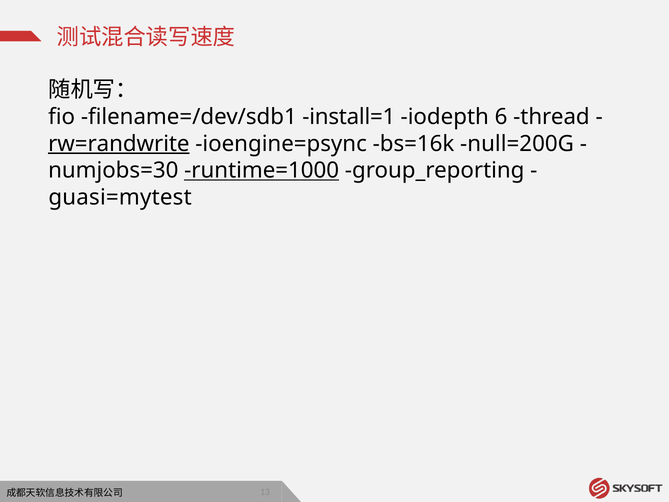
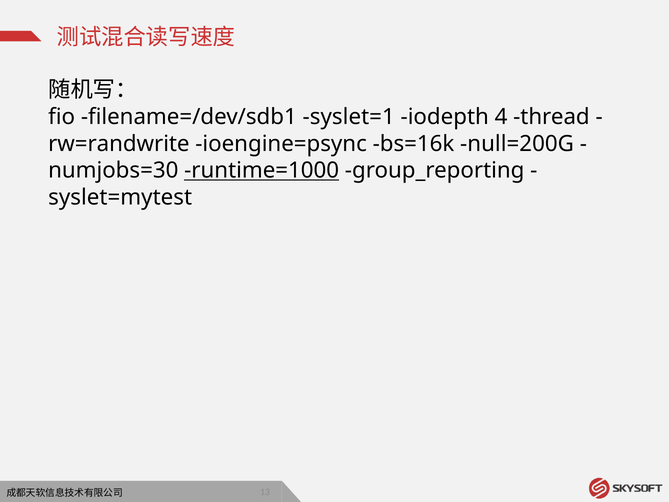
install=1: install=1 -> syslet=1
6: 6 -> 4
rw=randwrite underline: present -> none
guasi=mytest: guasi=mytest -> syslet=mytest
